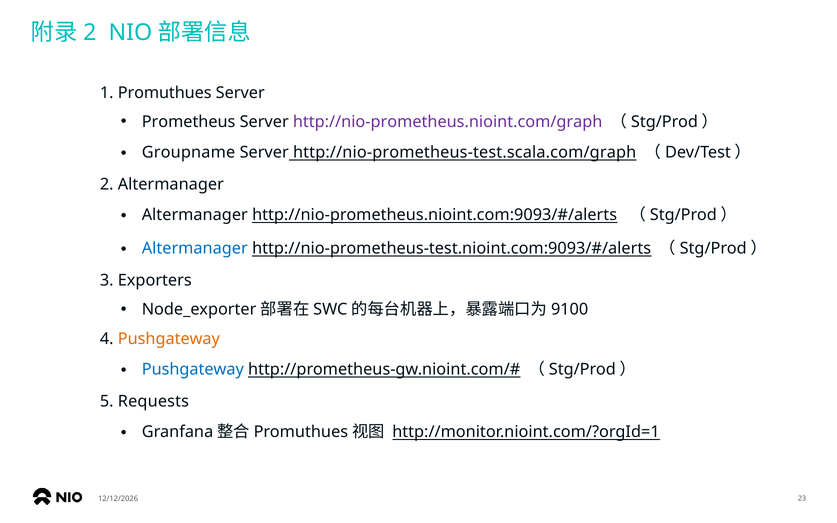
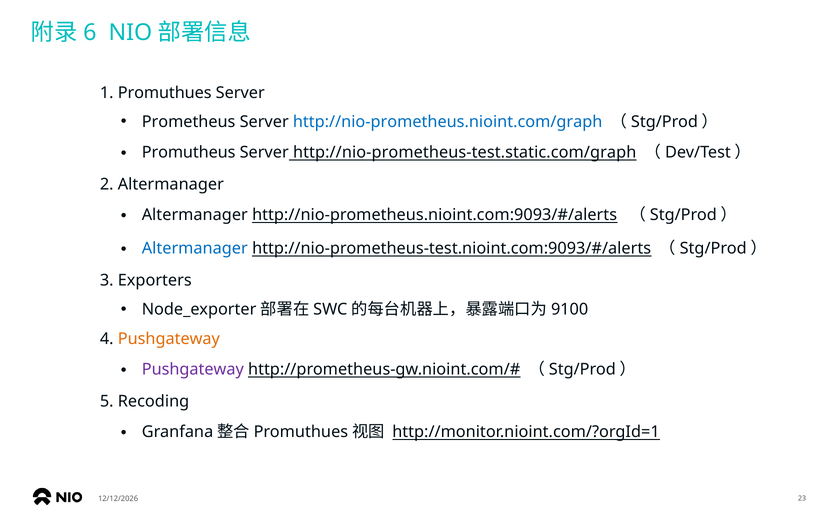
2 at (90, 32): 2 -> 6
http://nio-prometheus.nioint.com/graph colour: purple -> blue
Groupname: Groupname -> Promutheus
http://nio-prometheus-test.scala.com/graph: http://nio-prometheus-test.scala.com/graph -> http://nio-prometheus-test.static.com/graph
Pushgateway at (193, 369) colour: blue -> purple
Requests: Requests -> Recoding
